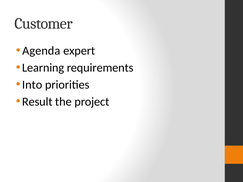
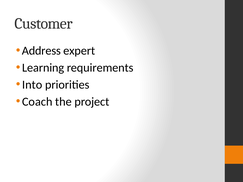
Agenda: Agenda -> Address
Result: Result -> Coach
